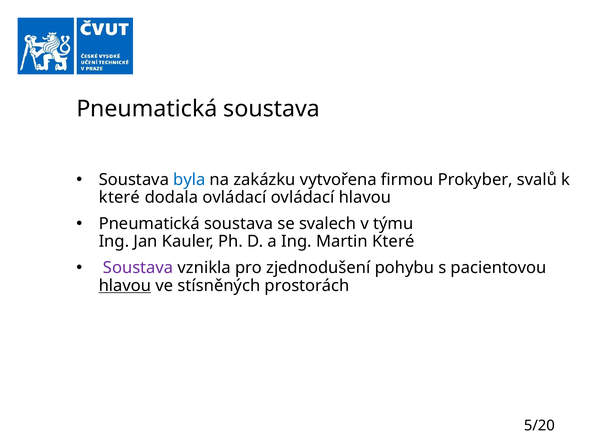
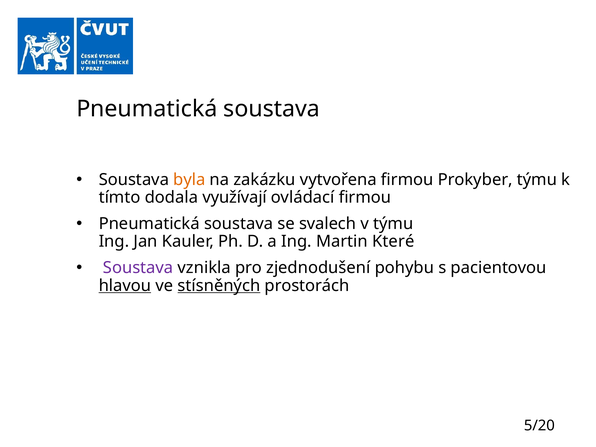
byla colour: blue -> orange
Prokyber svalů: svalů -> týmu
které at (119, 197): které -> tímto
dodala ovládací: ovládací -> využívají
ovládací hlavou: hlavou -> firmou
stísněných underline: none -> present
